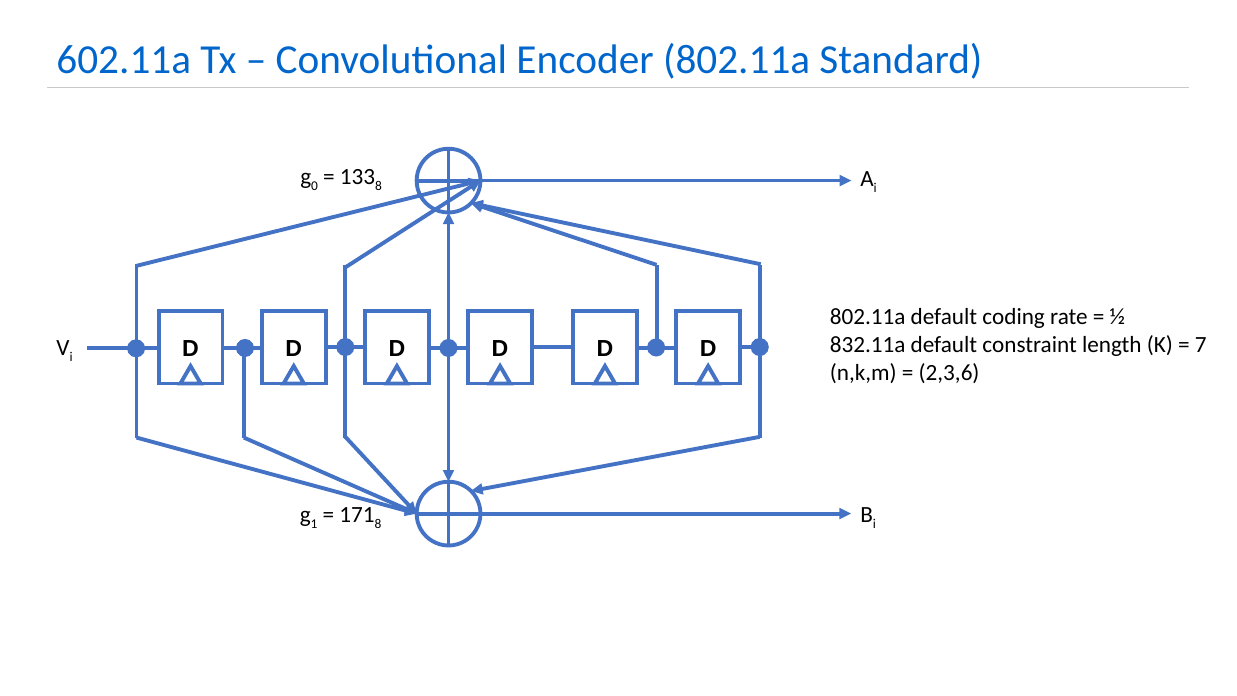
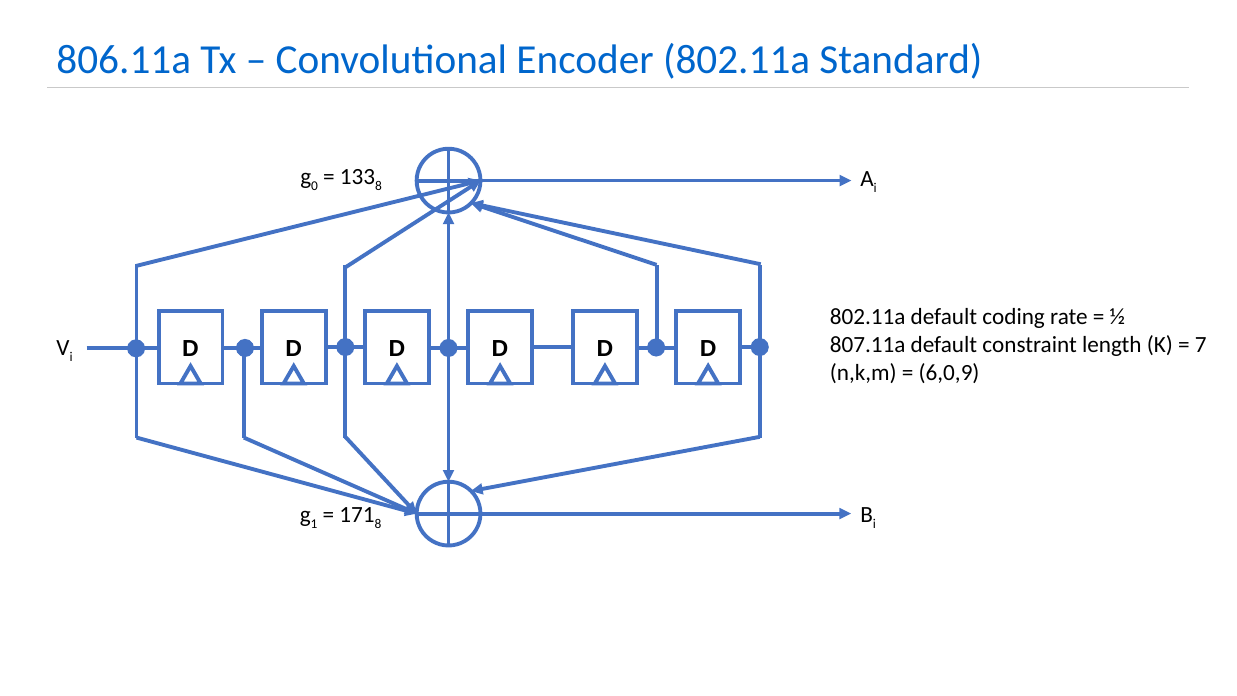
602.11a: 602.11a -> 806.11a
832.11a: 832.11a -> 807.11a
2,3,6: 2,3,6 -> 6,0,9
